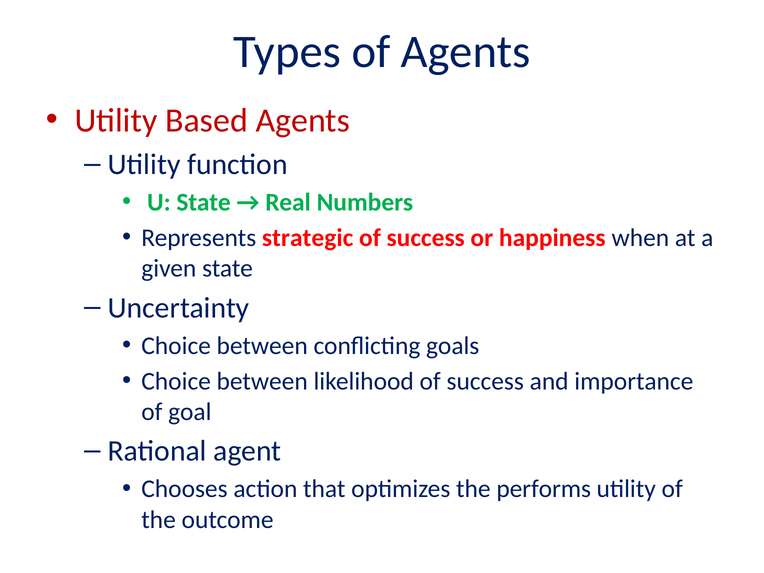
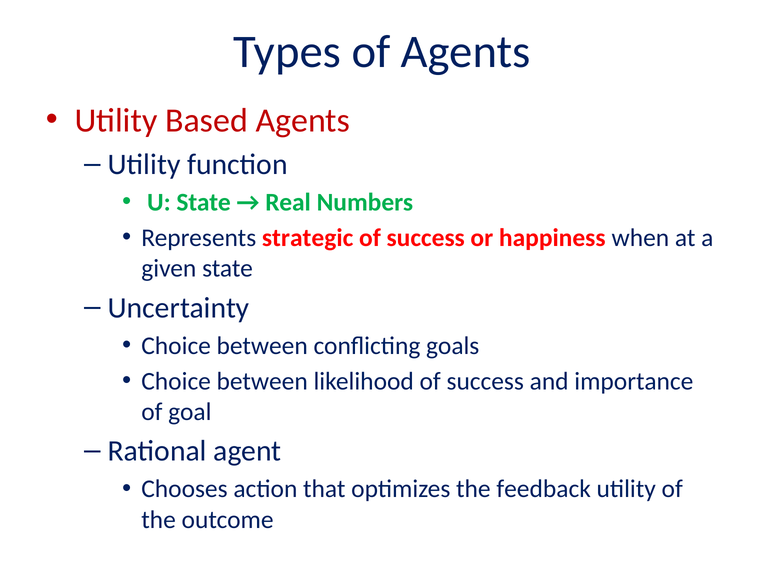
performs: performs -> feedback
